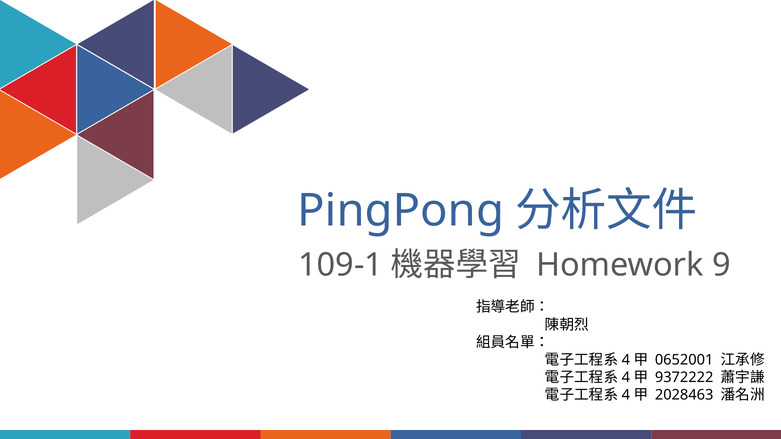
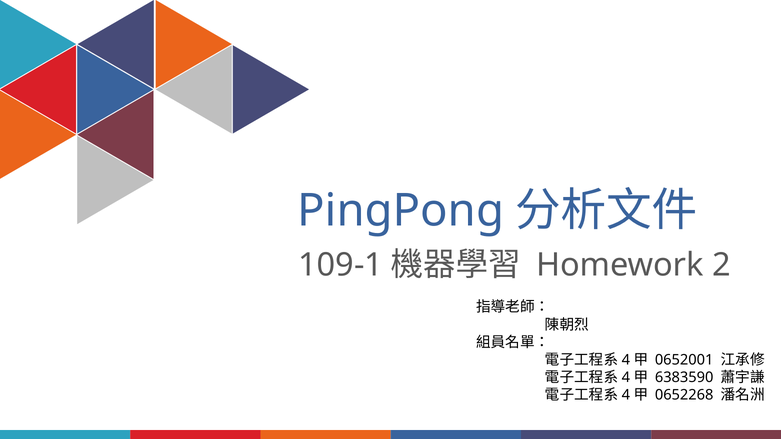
9: 9 -> 2
9372222: 9372222 -> 6383590
2028463: 2028463 -> 0652268
